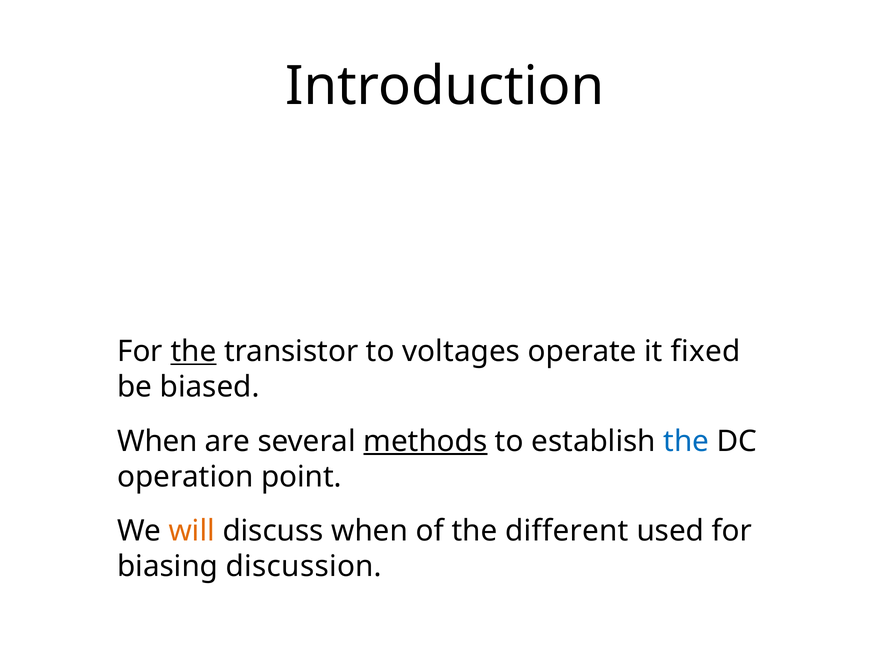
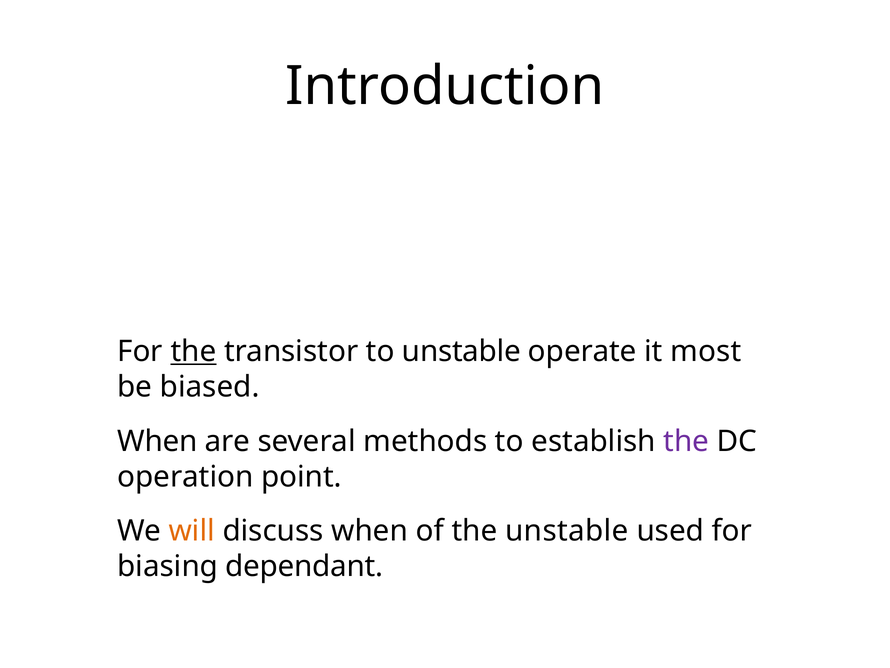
to voltages: voltages -> unstable
fixed: fixed -> most
methods underline: present -> none
the at (686, 441) colour: blue -> purple
the different: different -> unstable
discussion: discussion -> dependant
